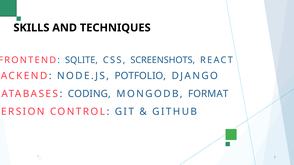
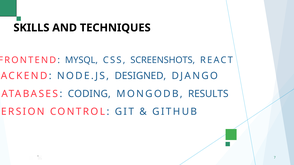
SQLITE: SQLITE -> MYSQL
POTFOLIO: POTFOLIO -> DESIGNED
FORMAT: FORMAT -> RESULTS
